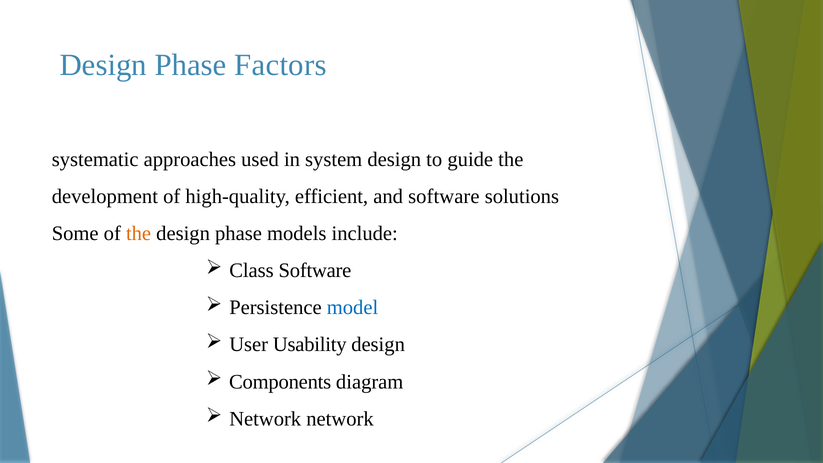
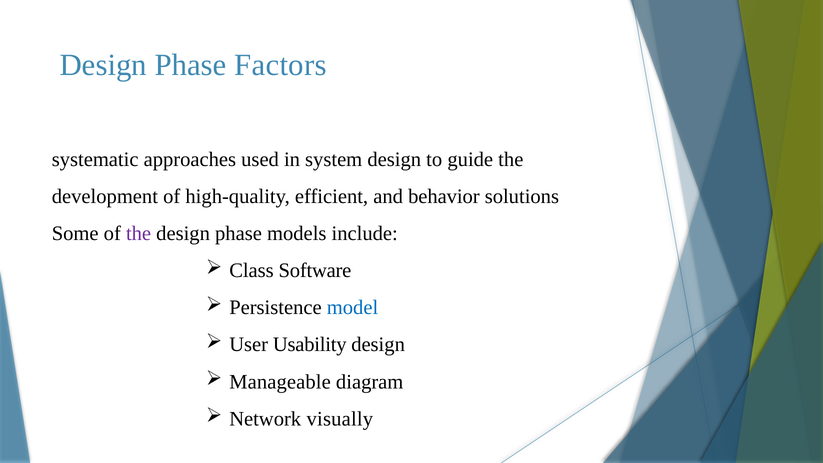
and software: software -> behavior
the at (139, 234) colour: orange -> purple
Components: Components -> Manageable
Network network: network -> visually
